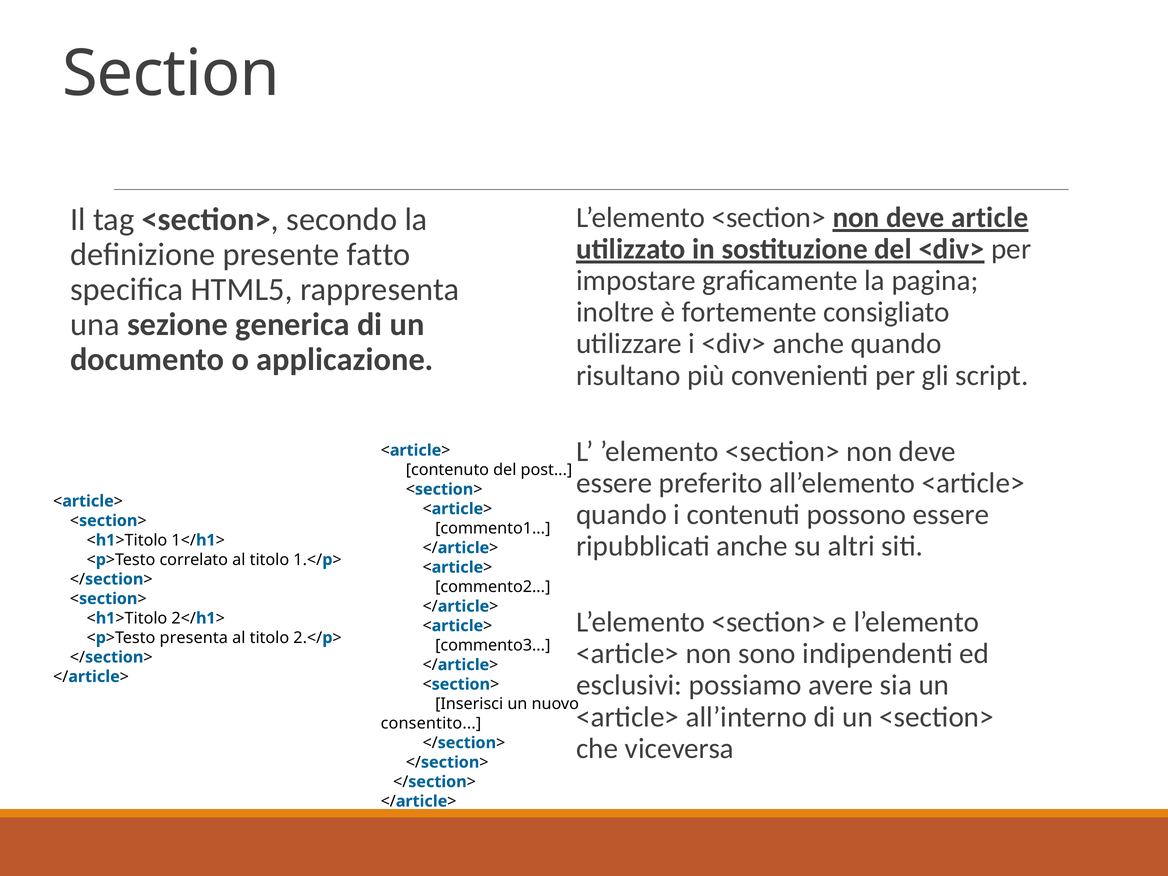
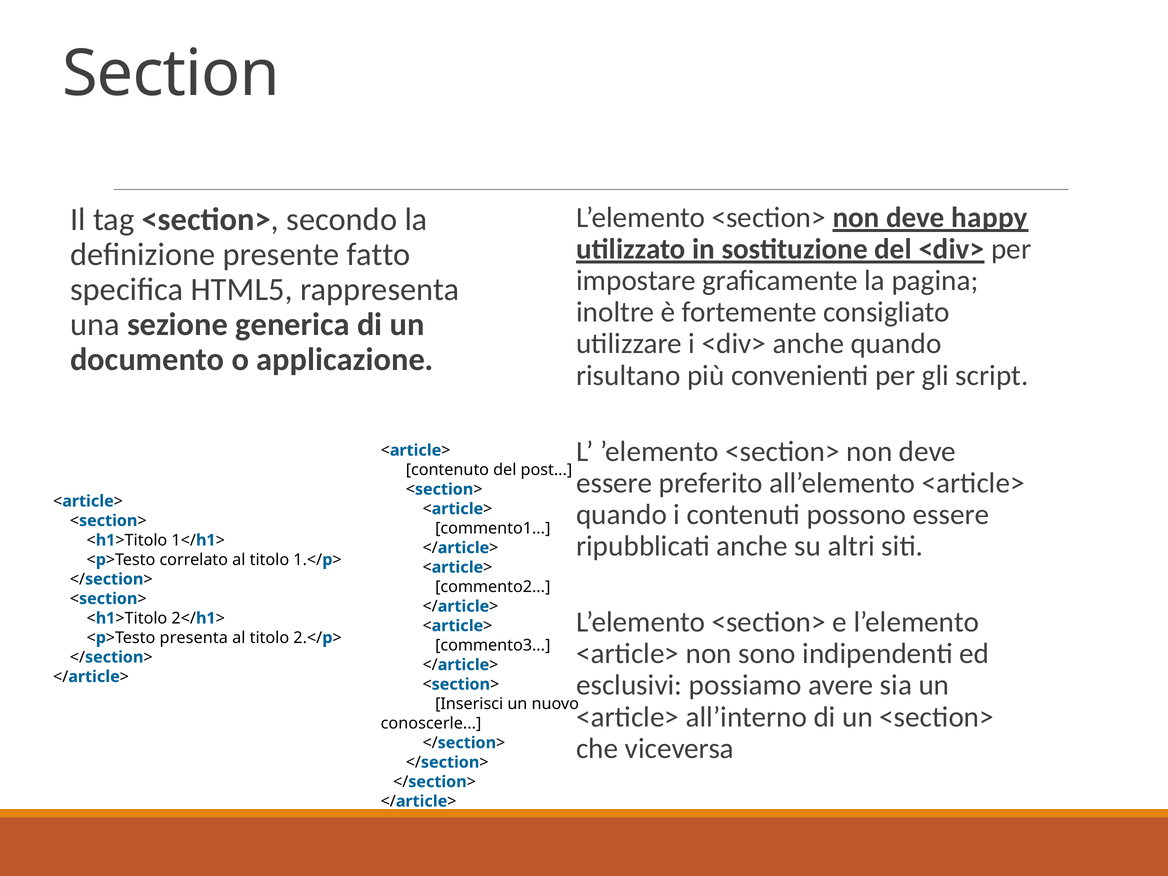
article: article -> happy
consentito: consentito -> conoscerle
